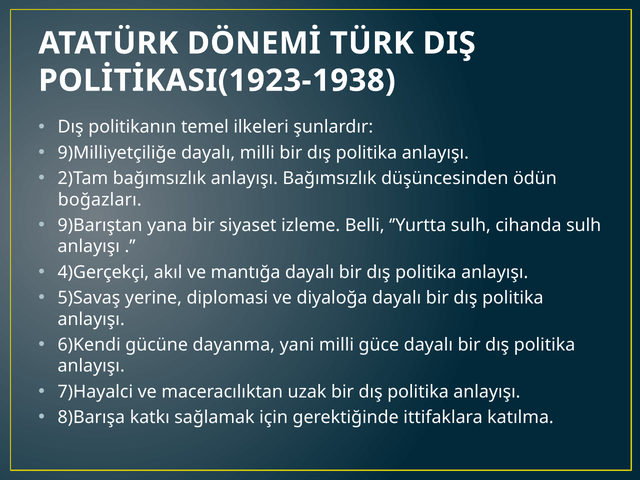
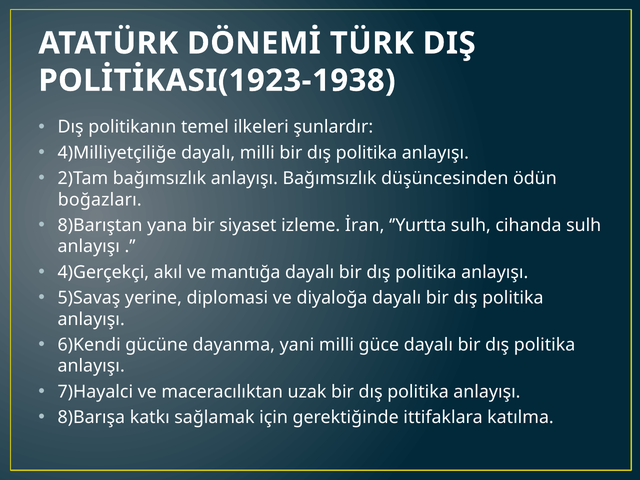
9)Milliyetçiliğe: 9)Milliyetçiliğe -> 4)Milliyetçiliğe
9)Barıştan: 9)Barıştan -> 8)Barıştan
Belli: Belli -> İran
